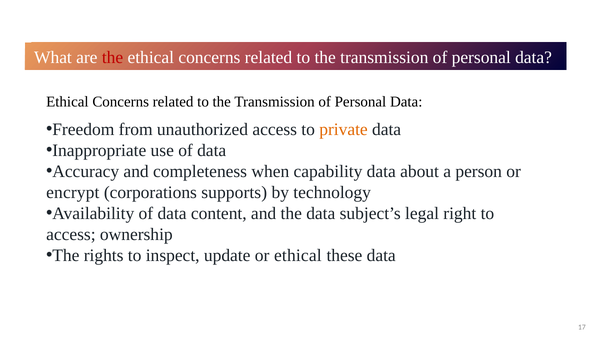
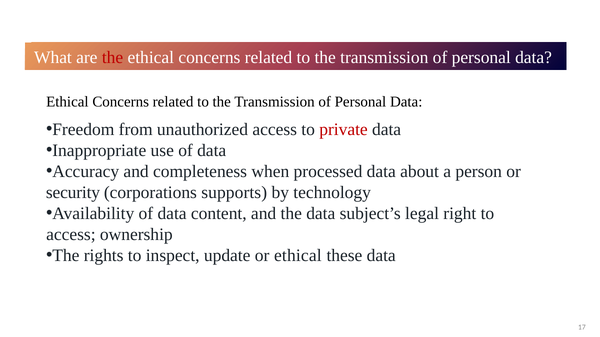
private colour: orange -> red
capability: capability -> processed
encrypt: encrypt -> security
